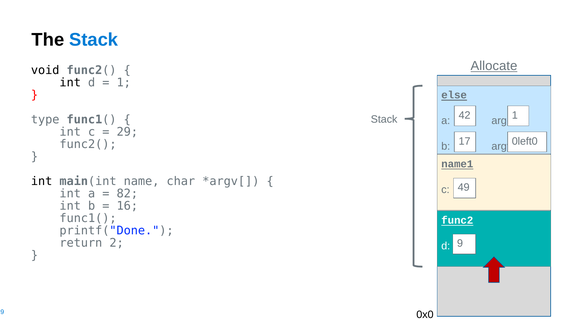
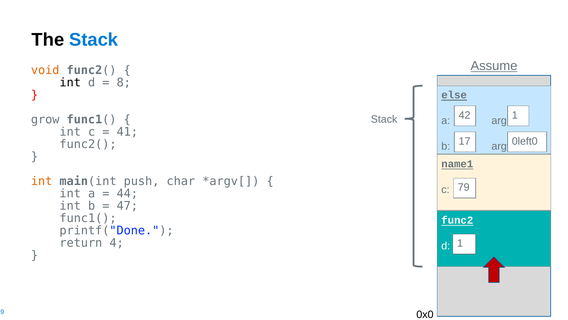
Allocate: Allocate -> Assume
void colour: black -> orange
1 at (124, 83): 1 -> 8
type: type -> grow
29: 29 -> 41
int at (42, 181) colour: black -> orange
name: name -> push
49: 49 -> 79
82: 82 -> 44
16: 16 -> 47
2: 2 -> 4
d 9: 9 -> 1
